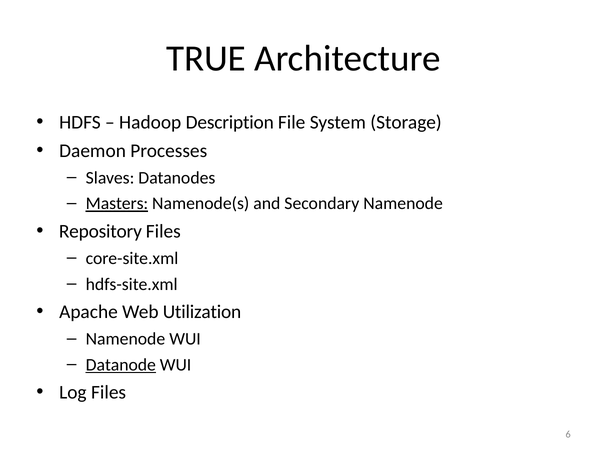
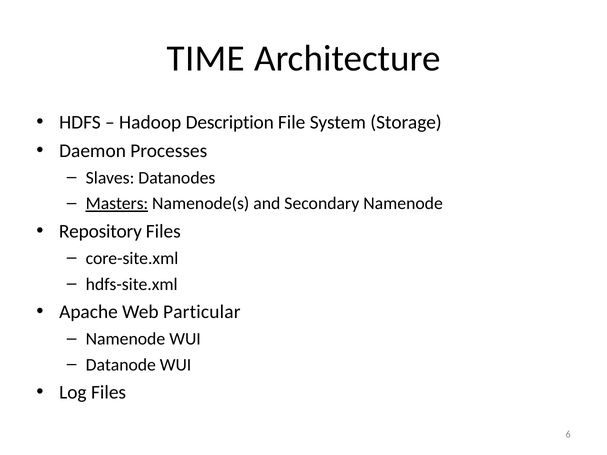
TRUE: TRUE -> TIME
Utilization: Utilization -> Particular
Datanode underline: present -> none
